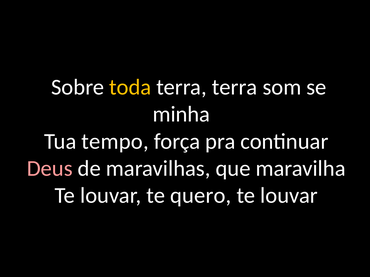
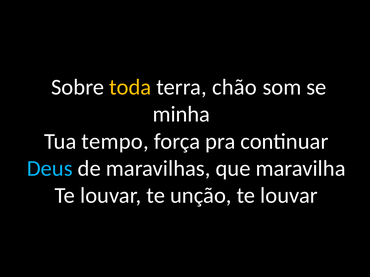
terra terra: terra -> chão
Deus colour: pink -> light blue
quero: quero -> unção
